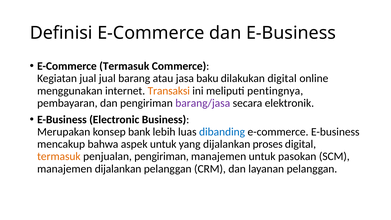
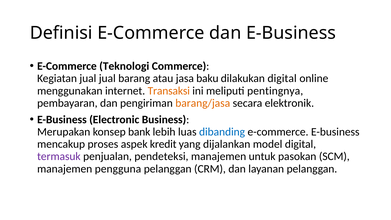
E-Commerce Termasuk: Termasuk -> Teknologi
barang/jasa colour: purple -> orange
bahwa: bahwa -> proses
aspek untuk: untuk -> kredit
proses: proses -> model
termasuk at (59, 156) colour: orange -> purple
penjualan pengiriman: pengiriman -> pendeteksi
manajemen dijalankan: dijalankan -> pengguna
